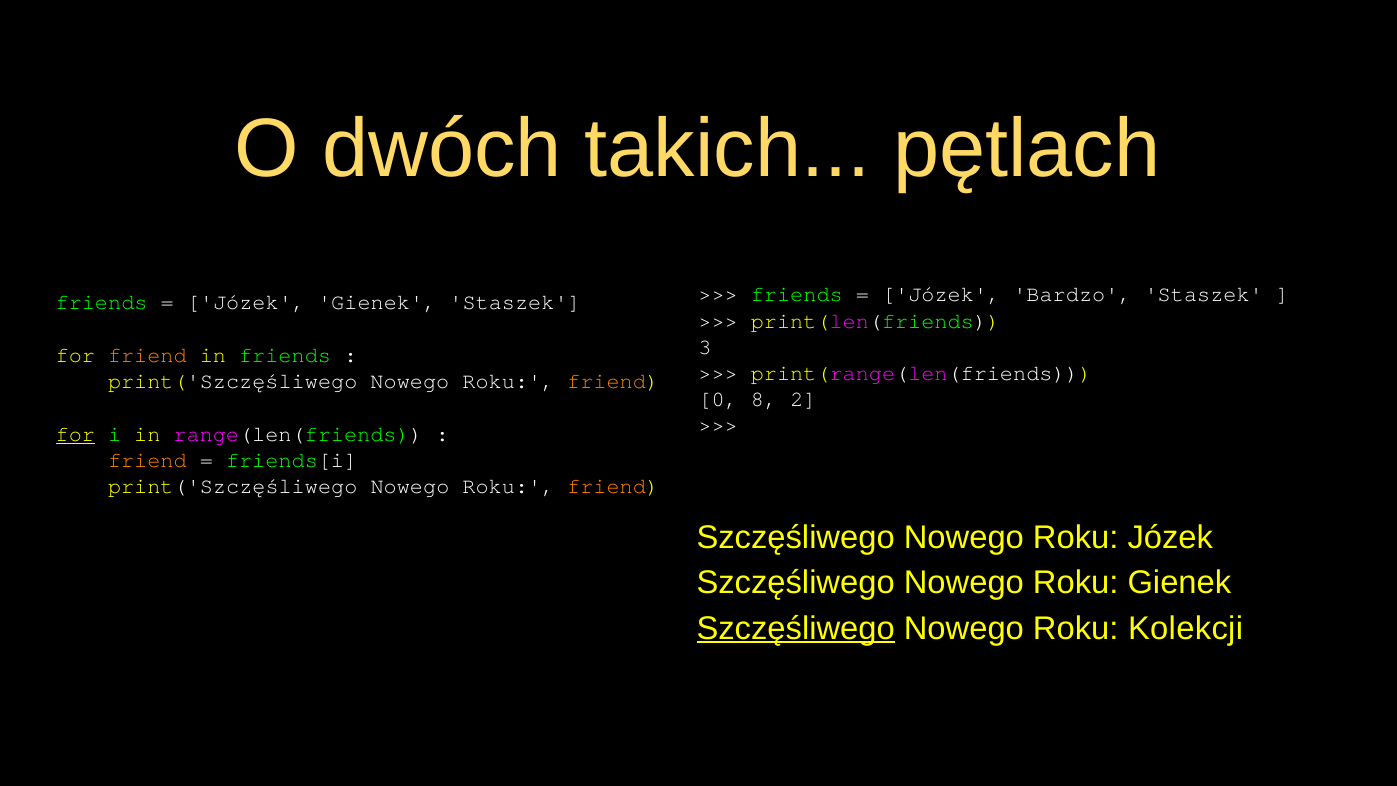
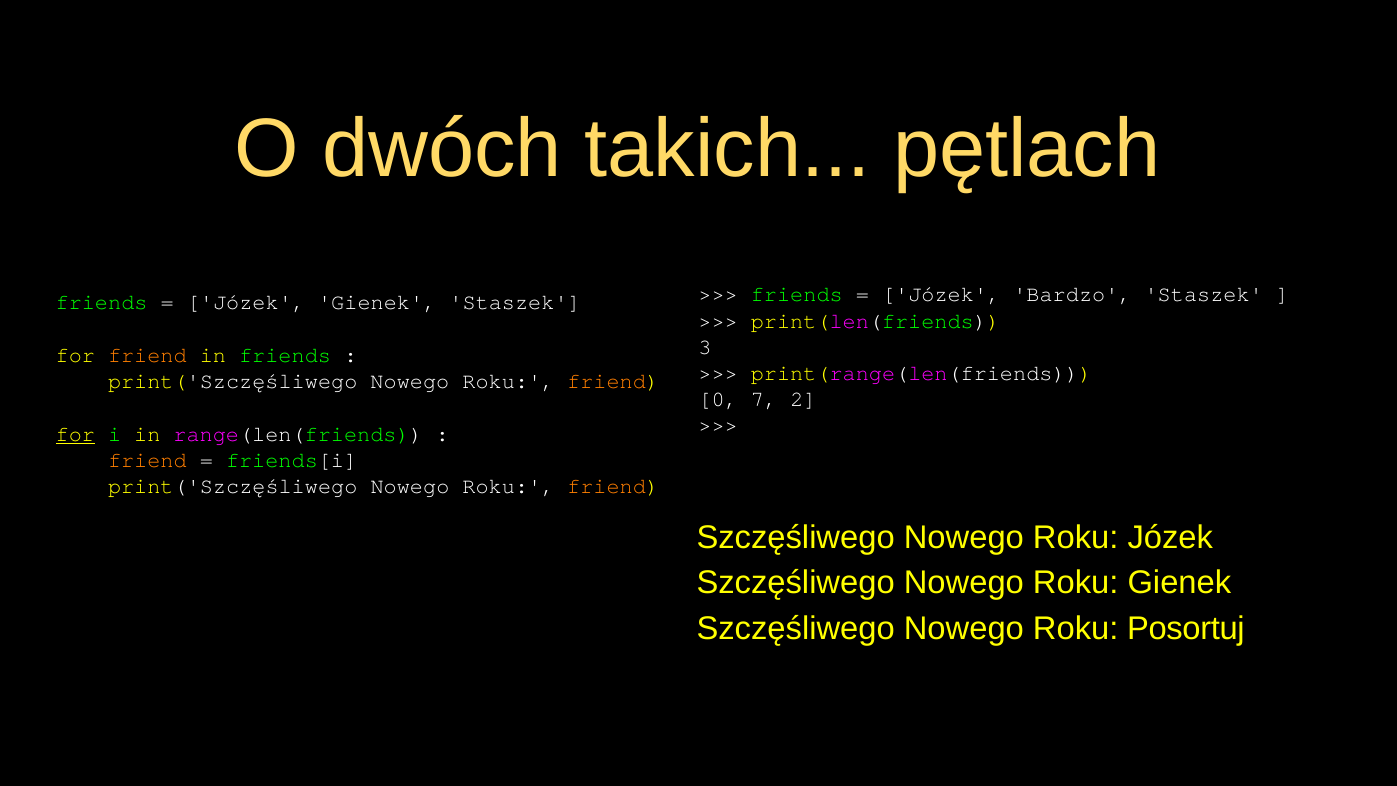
8: 8 -> 7
Szczęśliwego at (796, 628) underline: present -> none
Kolekcji: Kolekcji -> Posortuj
